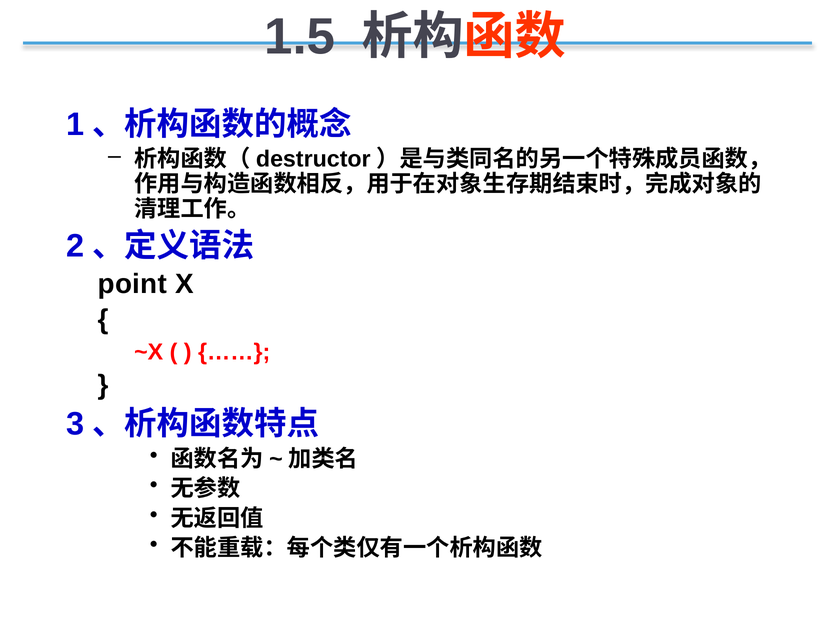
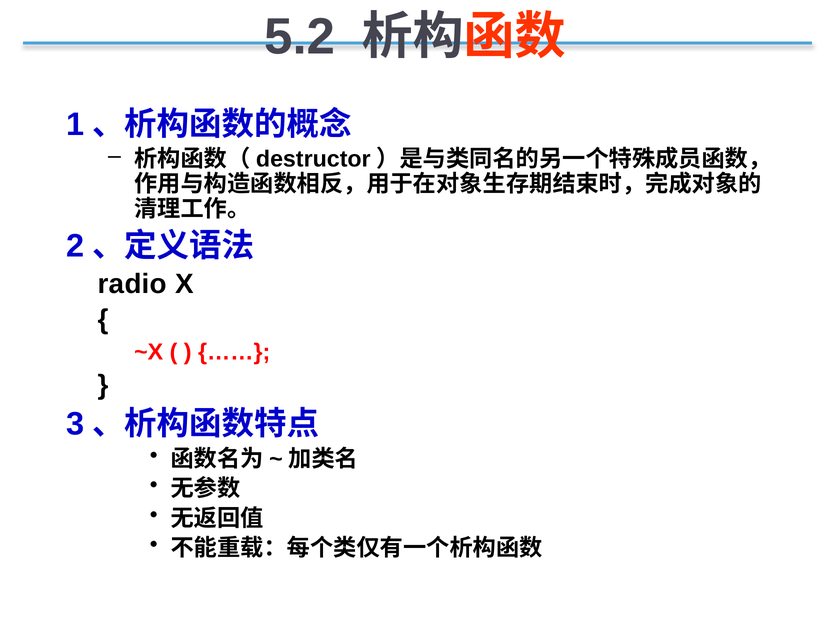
1.5: 1.5 -> 5.2
point: point -> radio
